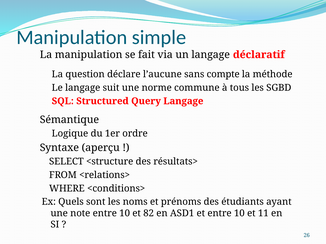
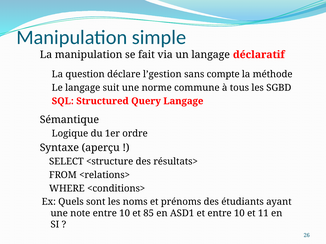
l’aucune: l’aucune -> l’gestion
82: 82 -> 85
